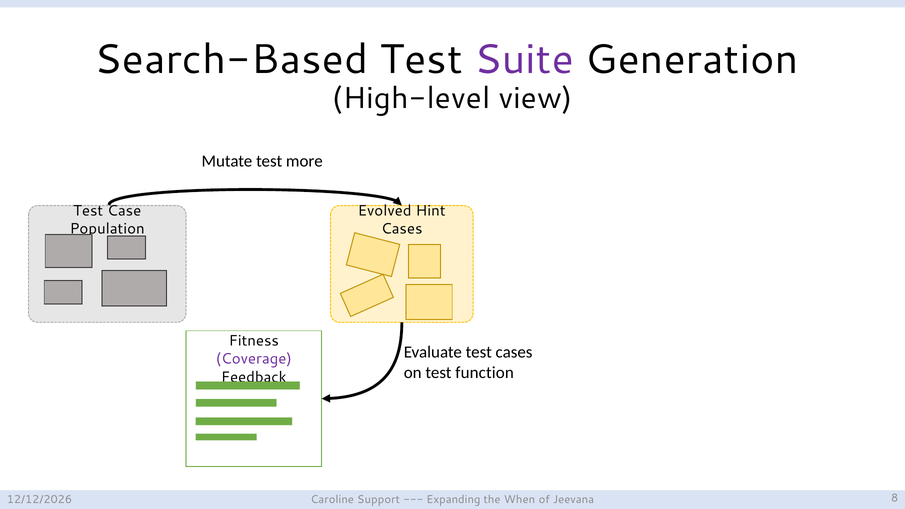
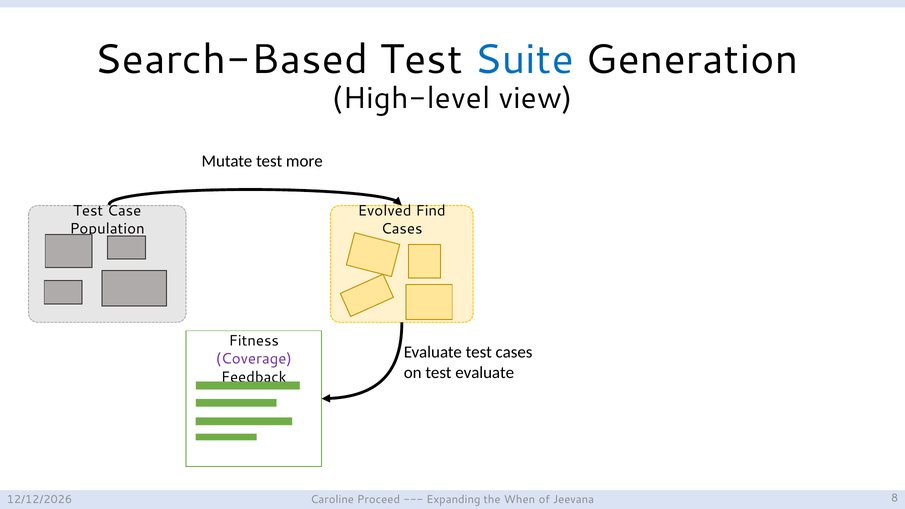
Suite colour: purple -> blue
Hint: Hint -> Find
test function: function -> evaluate
Support: Support -> Proceed
